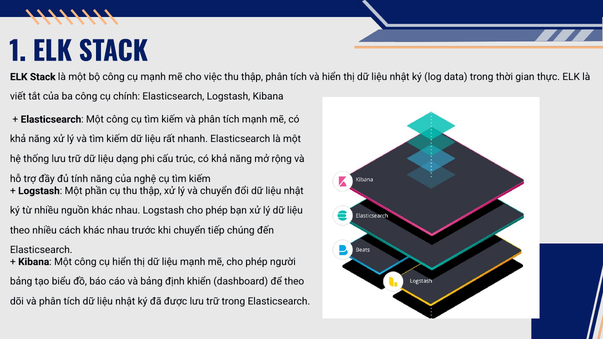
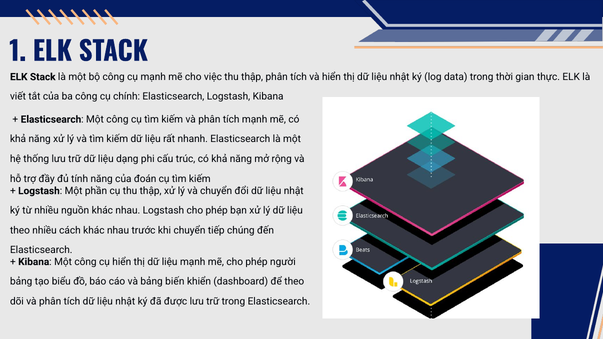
nghệ: nghệ -> đoán
định: định -> biến
